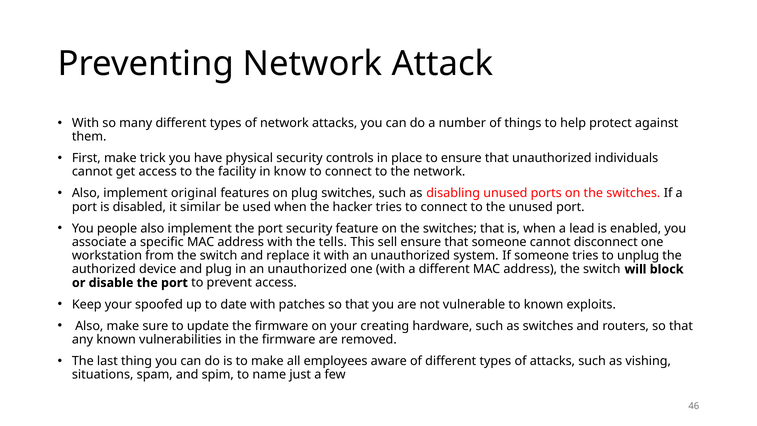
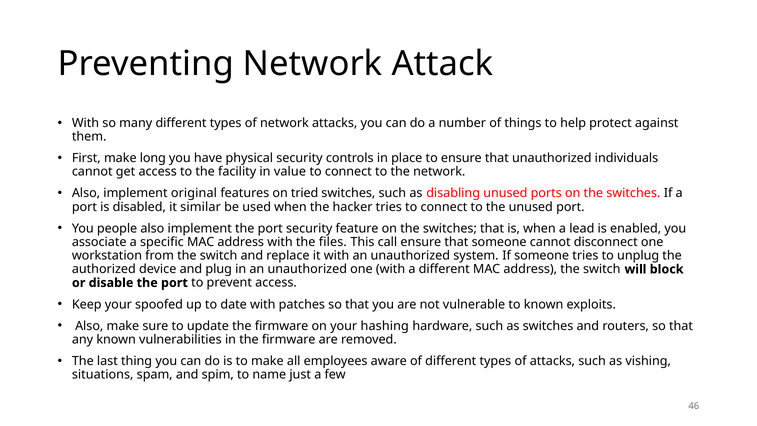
trick: trick -> long
know: know -> value
on plug: plug -> tried
tells: tells -> files
sell: sell -> call
creating: creating -> hashing
